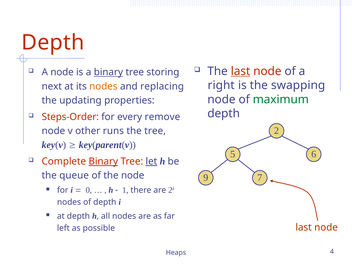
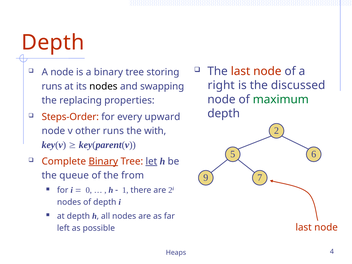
last at (241, 71) underline: present -> none
binary at (108, 72) underline: present -> none
swapping: swapping -> discussed
next at (52, 86): next -> runs
nodes at (103, 86) colour: orange -> black
replacing: replacing -> swapping
updating: updating -> replacing
remove: remove -> upward
the tree: tree -> with
the node: node -> from
